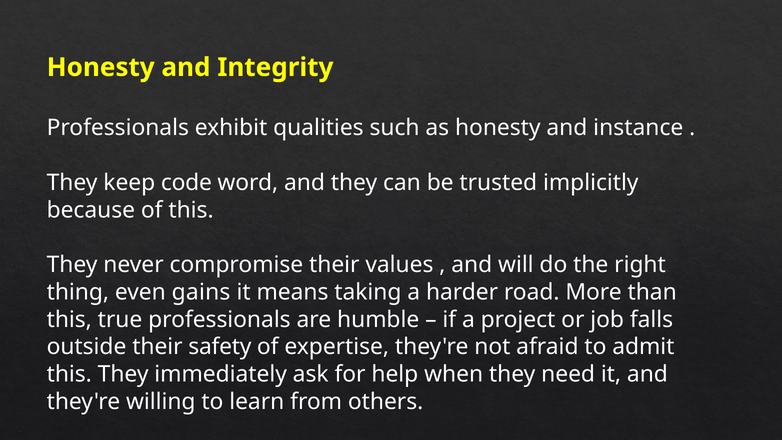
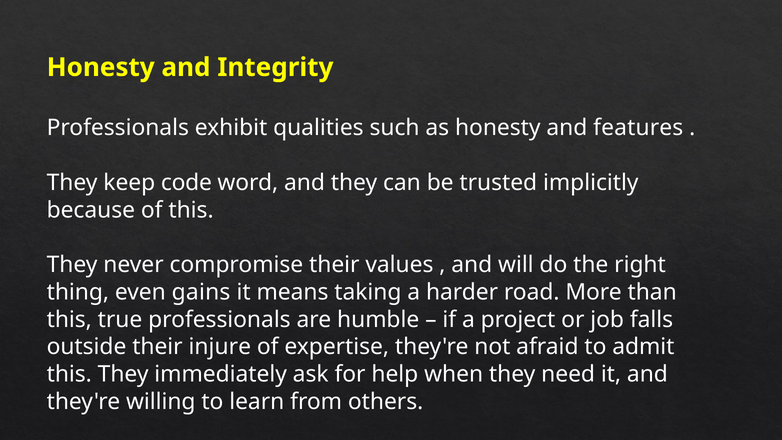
instance: instance -> features
safety: safety -> injure
